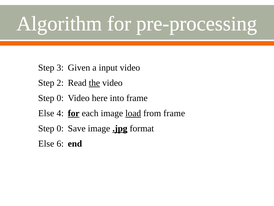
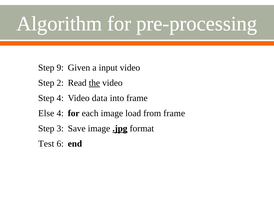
3: 3 -> 9
0 at (60, 98): 0 -> 4
here: here -> data
for at (74, 113) underline: present -> none
load underline: present -> none
0 at (60, 128): 0 -> 3
Else at (46, 143): Else -> Test
